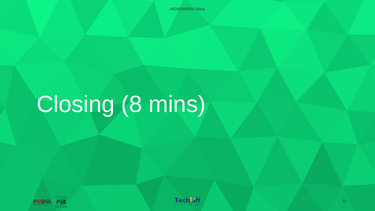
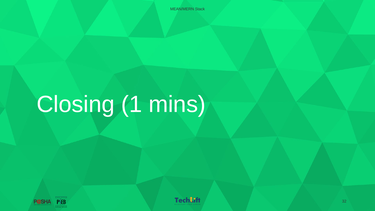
8: 8 -> 1
